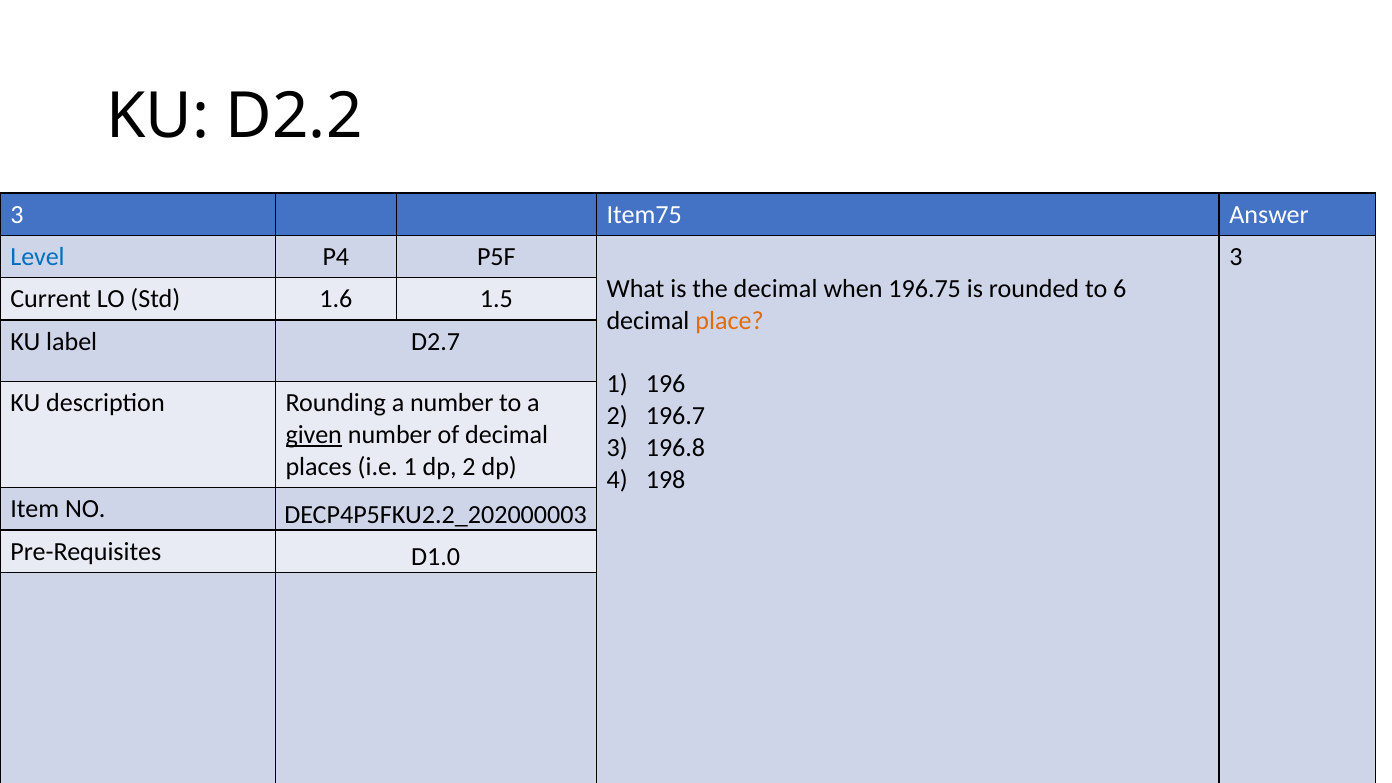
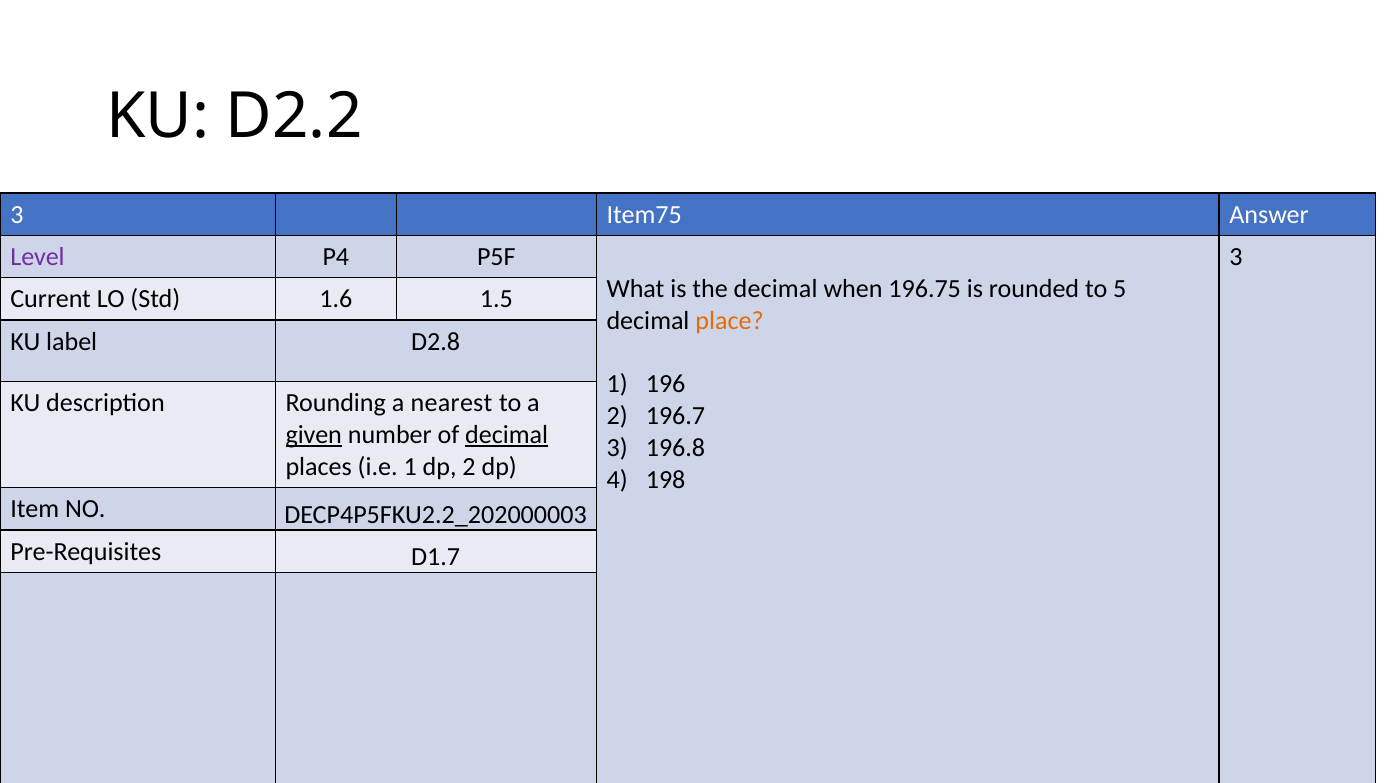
Level colour: blue -> purple
6: 6 -> 5
D2.7: D2.7 -> D2.8
a number: number -> nearest
decimal at (507, 435) underline: none -> present
D1.0: D1.0 -> D1.7
